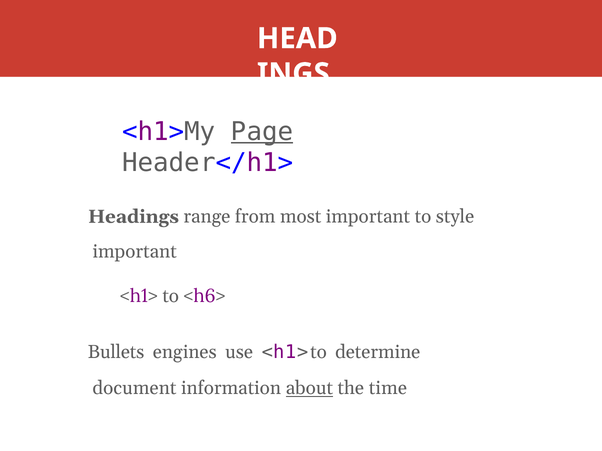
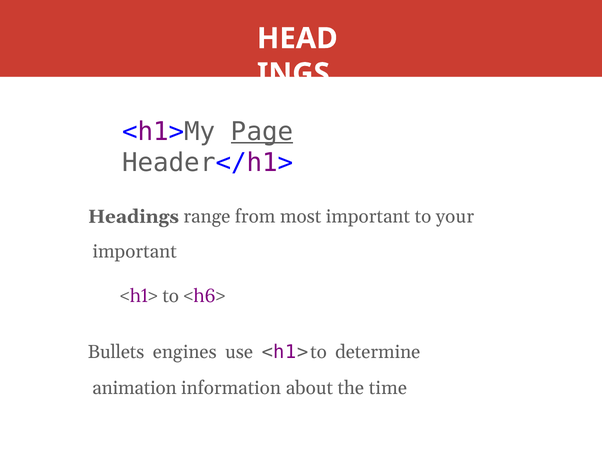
style: style -> your
document: document -> animation
about underline: present -> none
